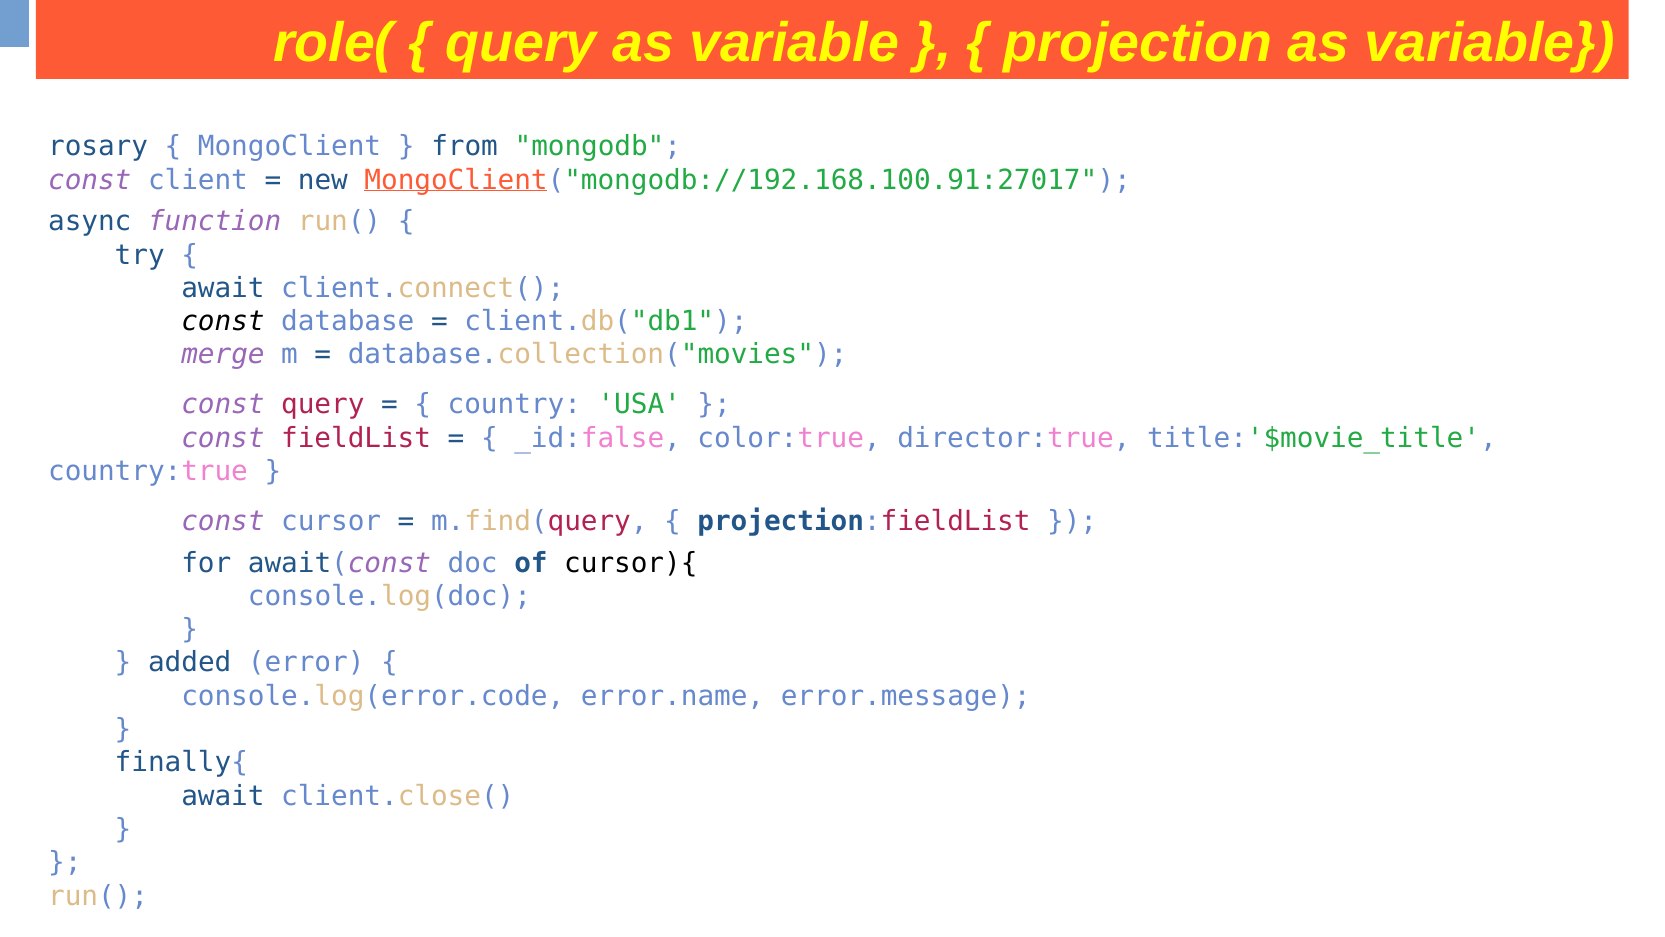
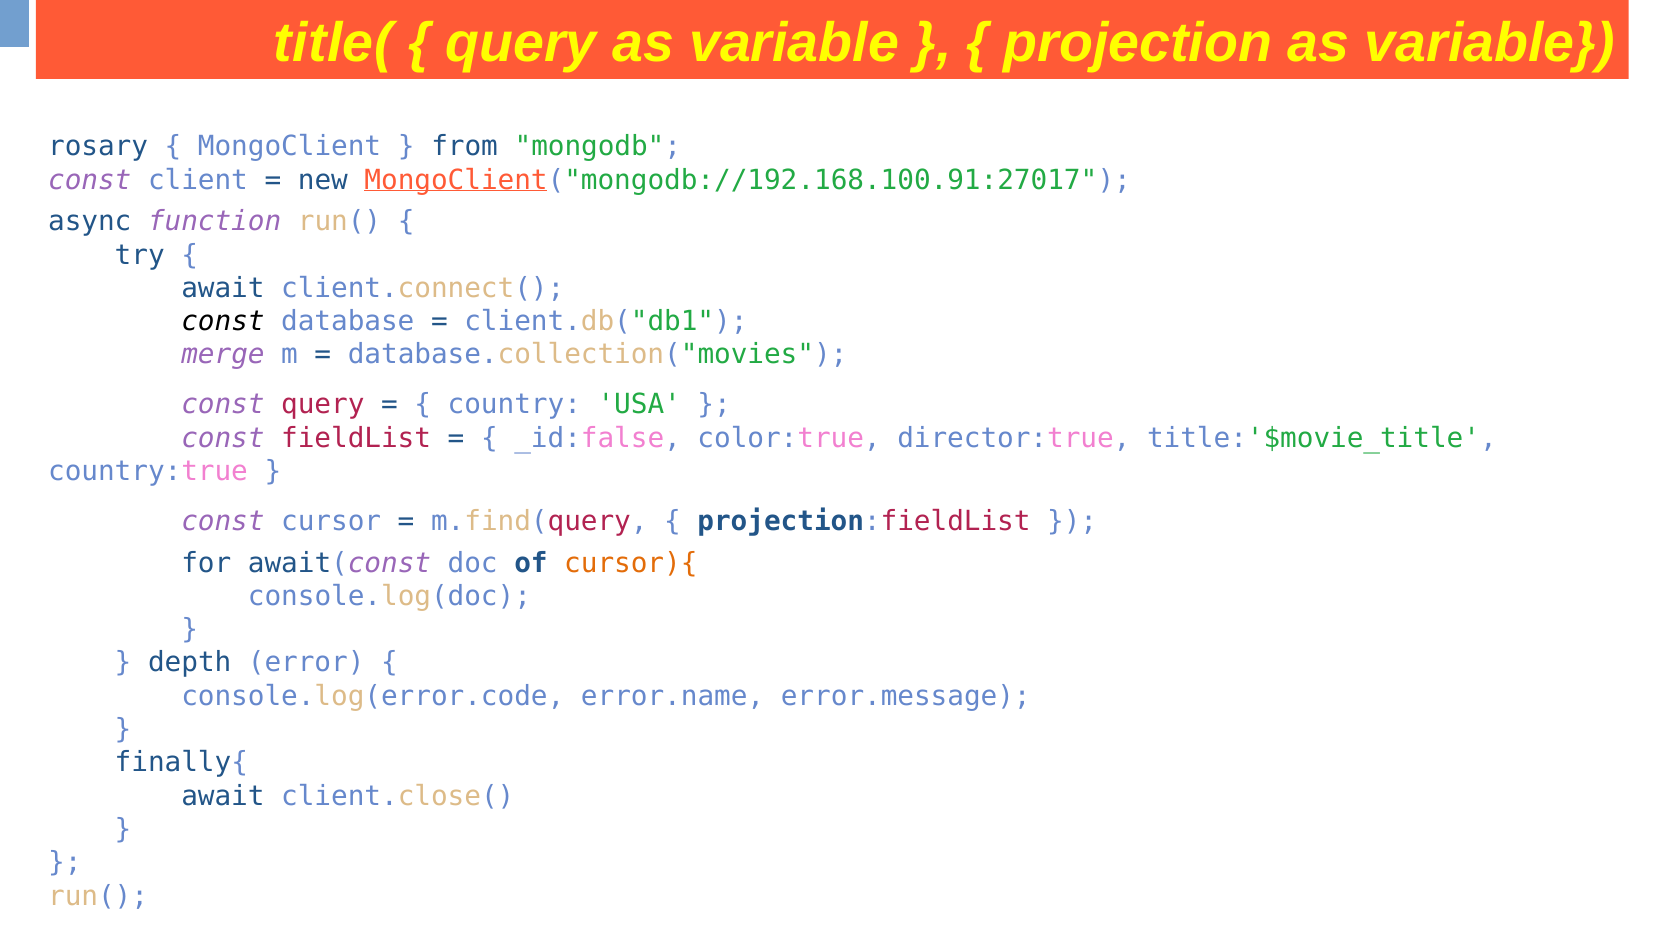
role(: role( -> title(
cursor){ colour: black -> orange
added: added -> depth
